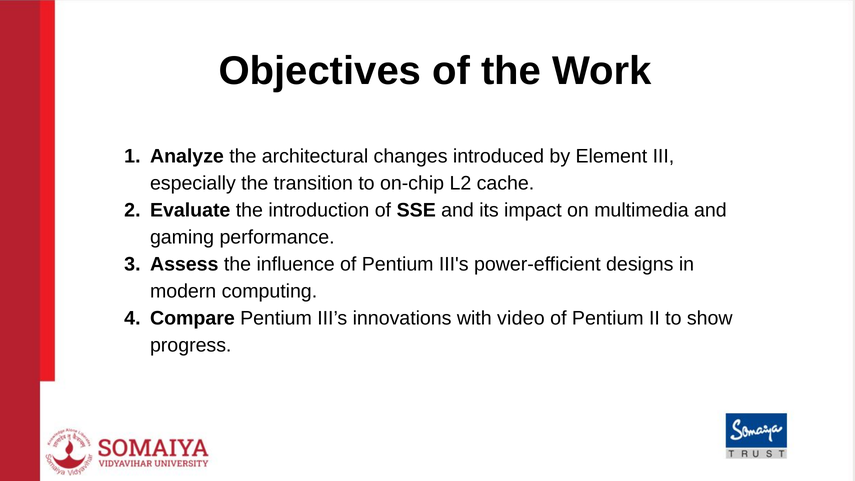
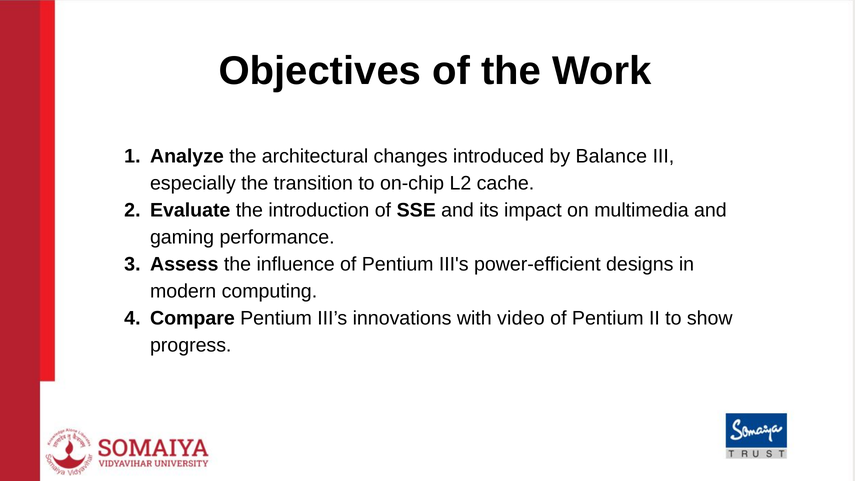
Element: Element -> Balance
